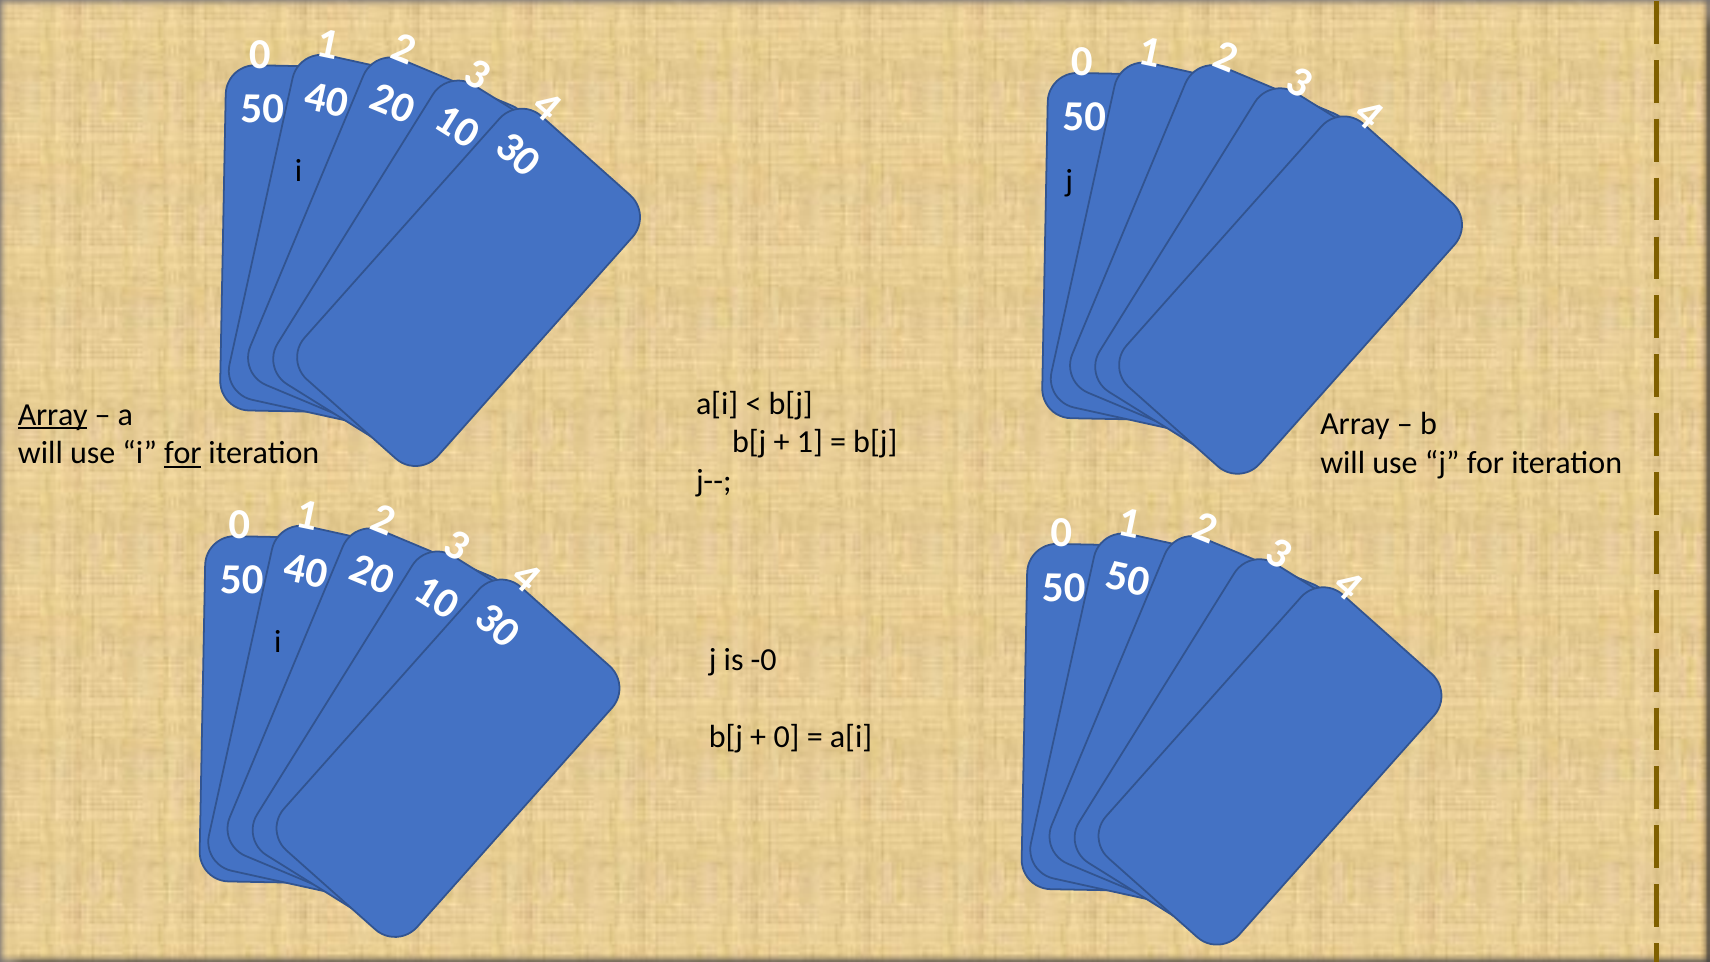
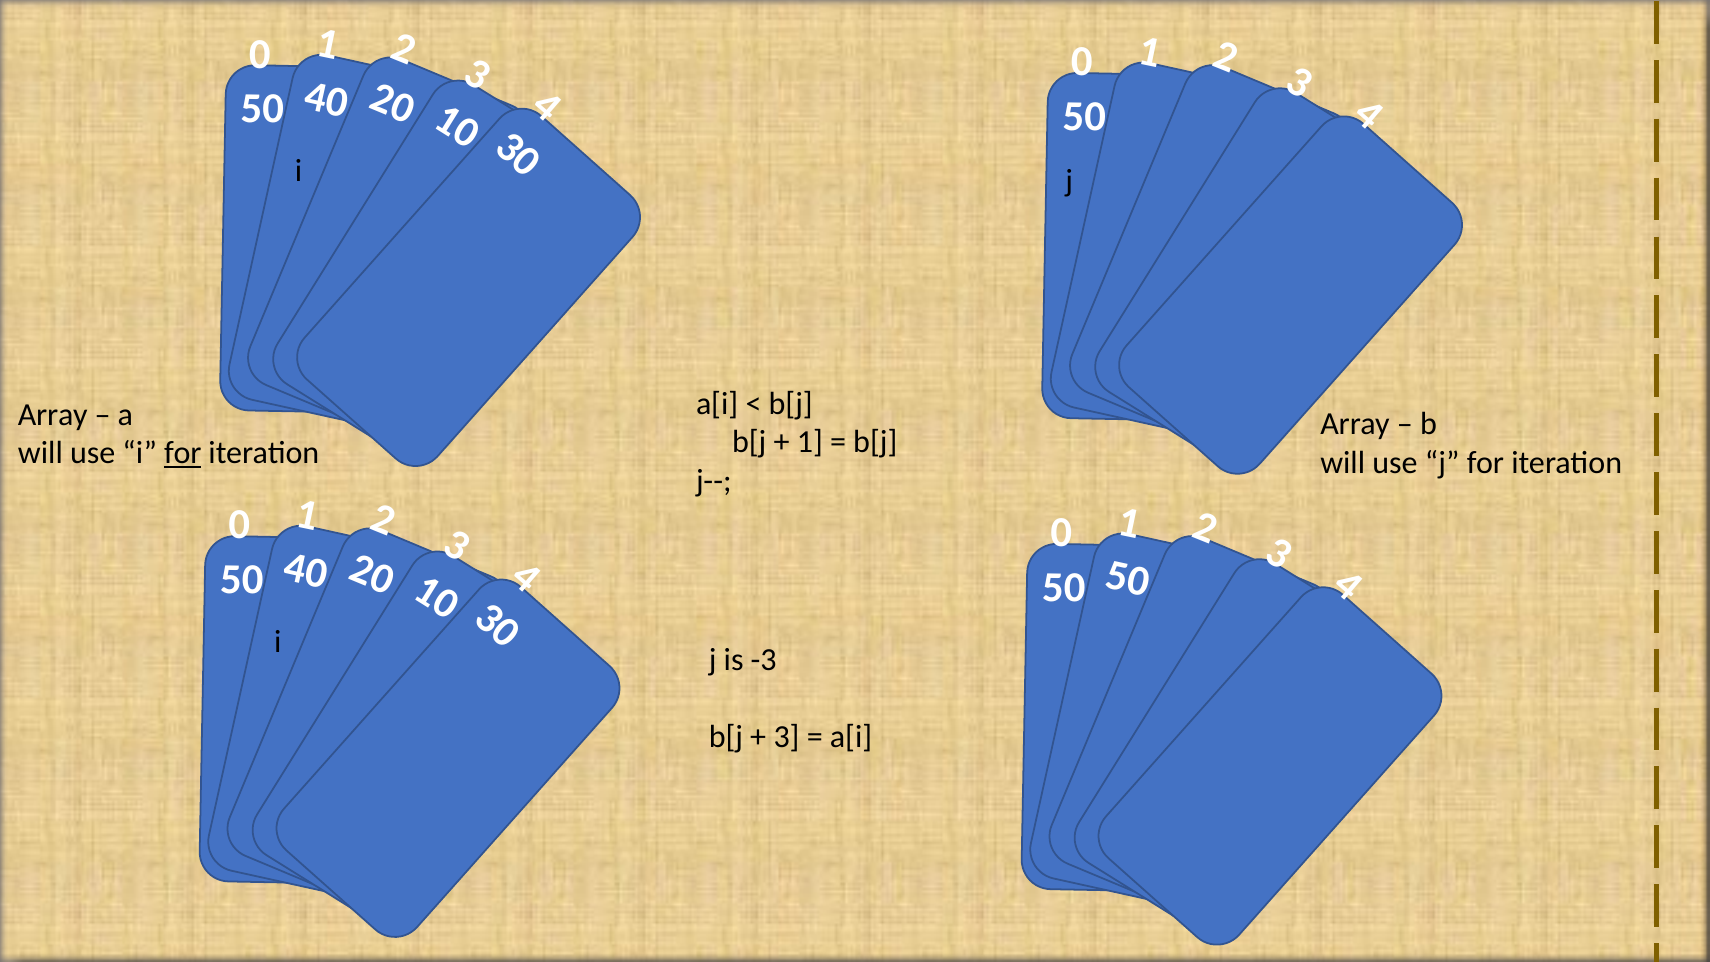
Array at (53, 414) underline: present -> none
-0: -0 -> -3
0 at (787, 737): 0 -> 3
